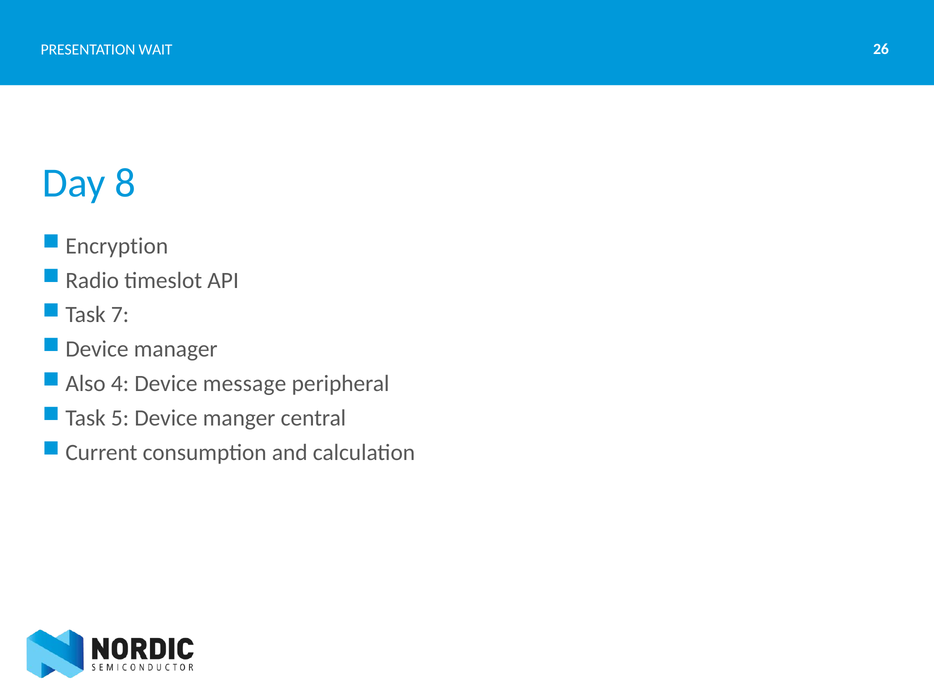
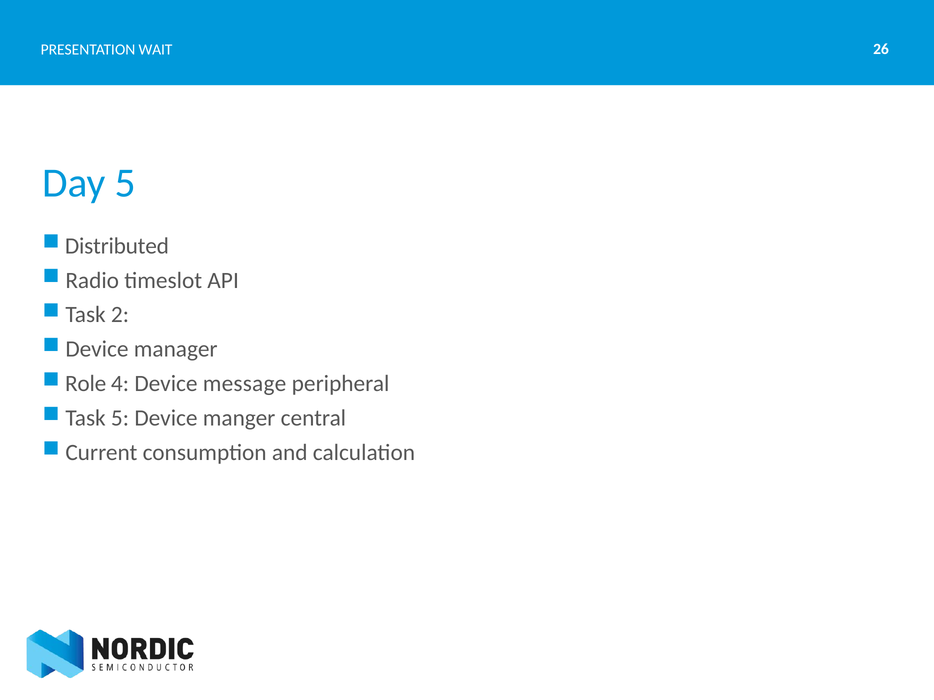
Day 8: 8 -> 5
Encryption: Encryption -> Distributed
7: 7 -> 2
Also: Also -> Role
